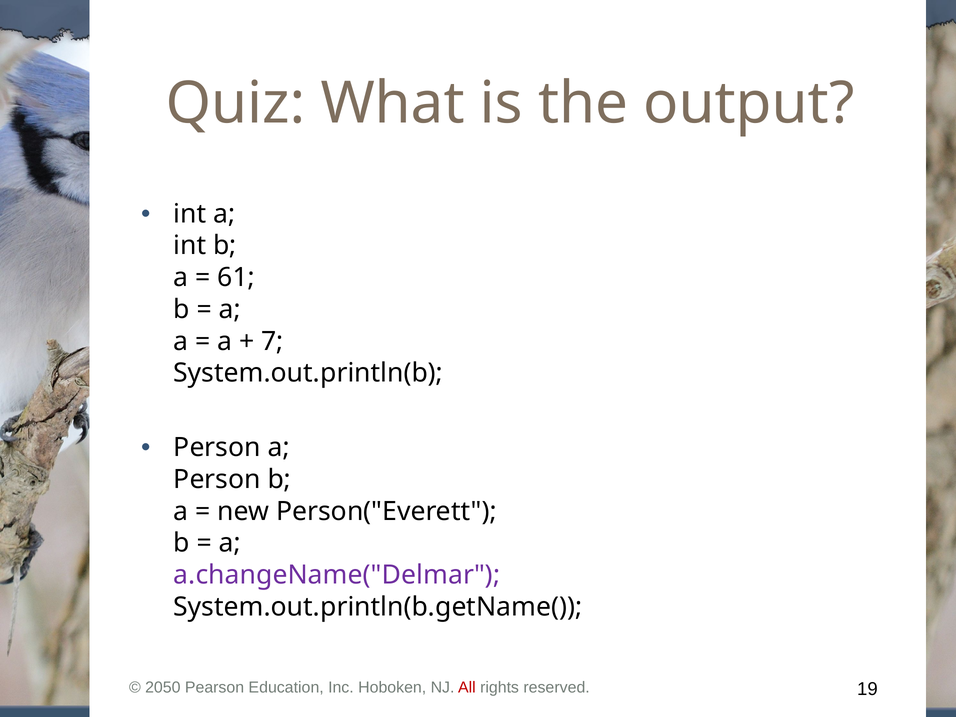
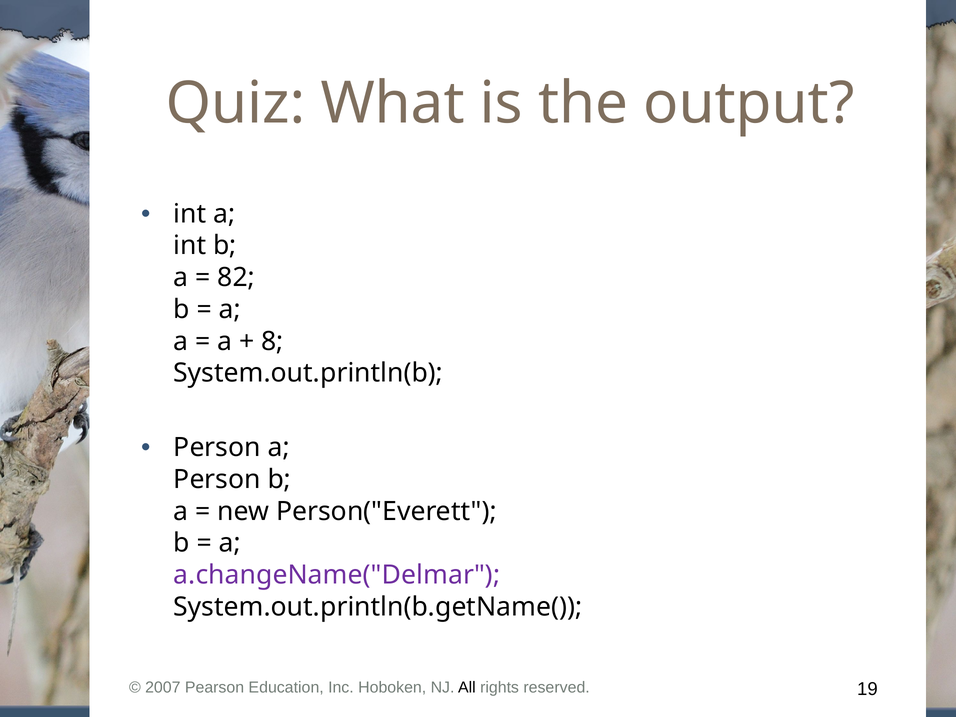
61: 61 -> 82
7: 7 -> 8
2050: 2050 -> 2007
All colour: red -> black
